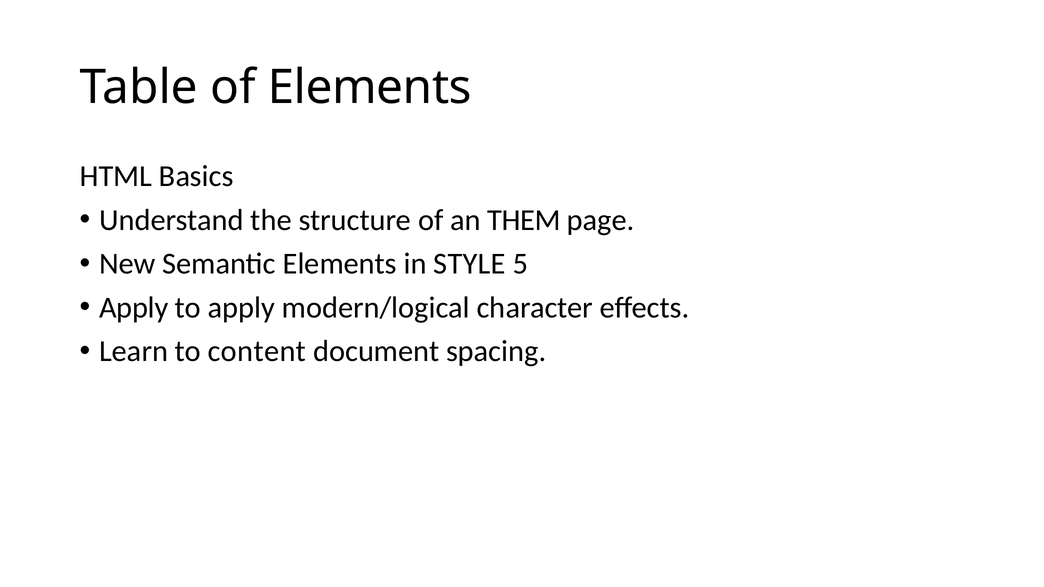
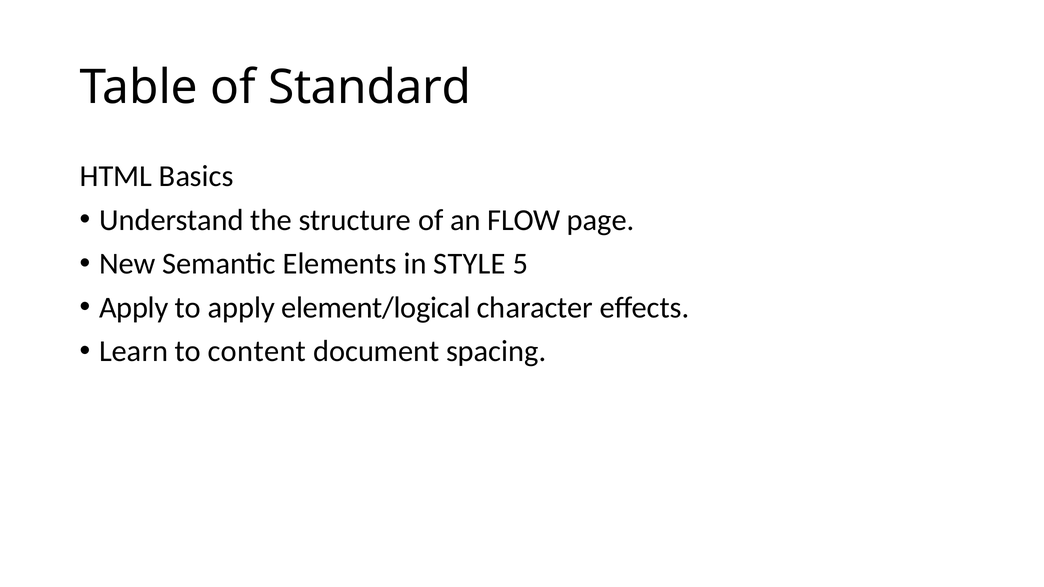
of Elements: Elements -> Standard
THEM: THEM -> FLOW
modern/logical: modern/logical -> element/logical
